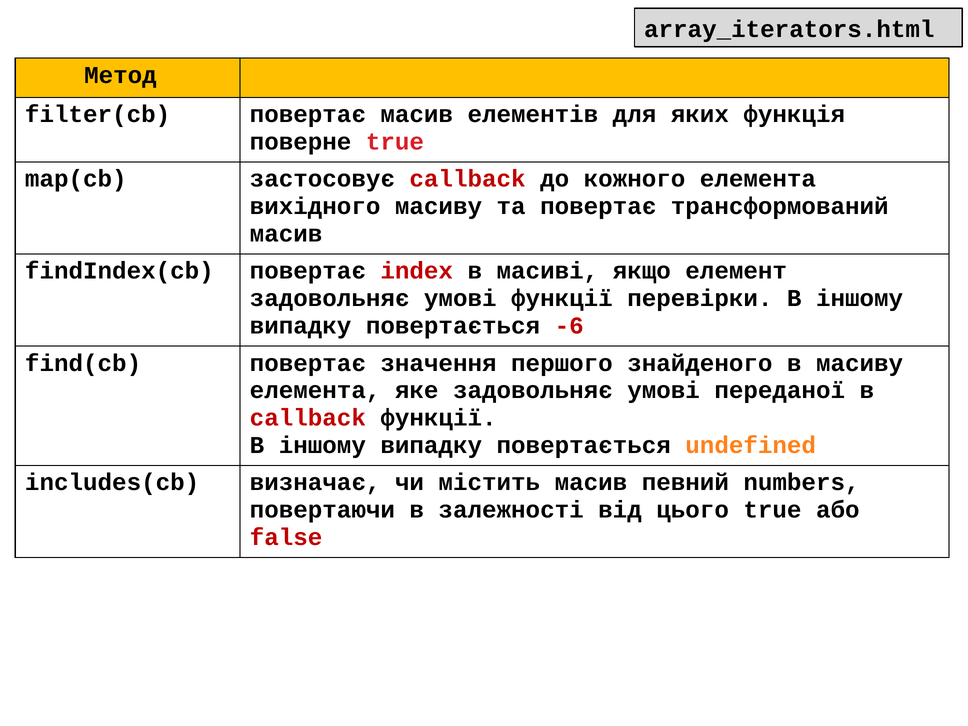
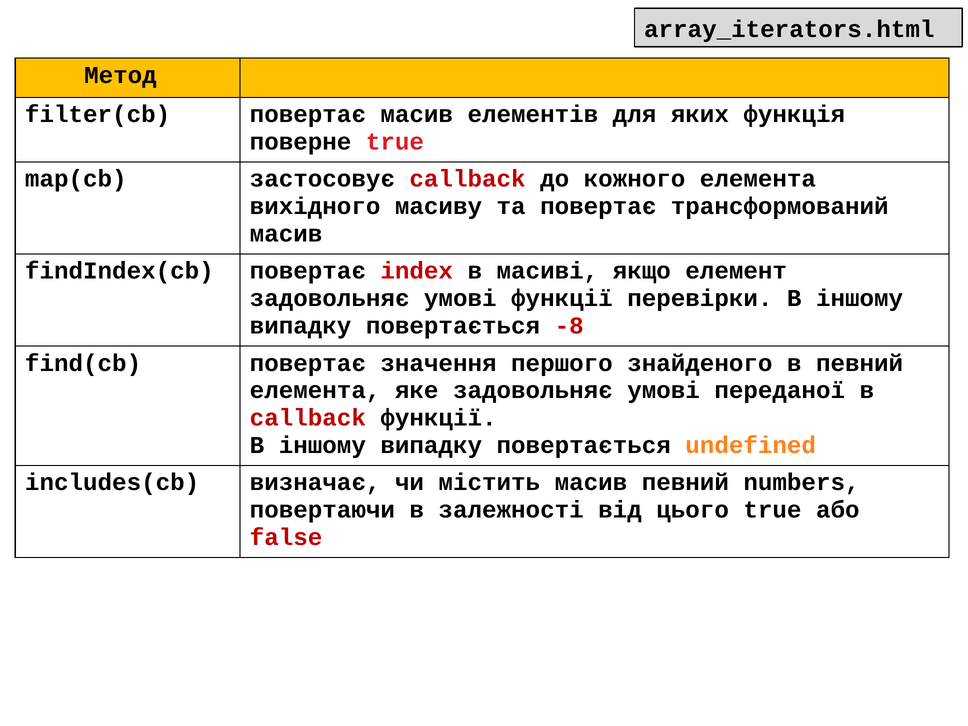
-6: -6 -> -8
в масиву: масиву -> певний
